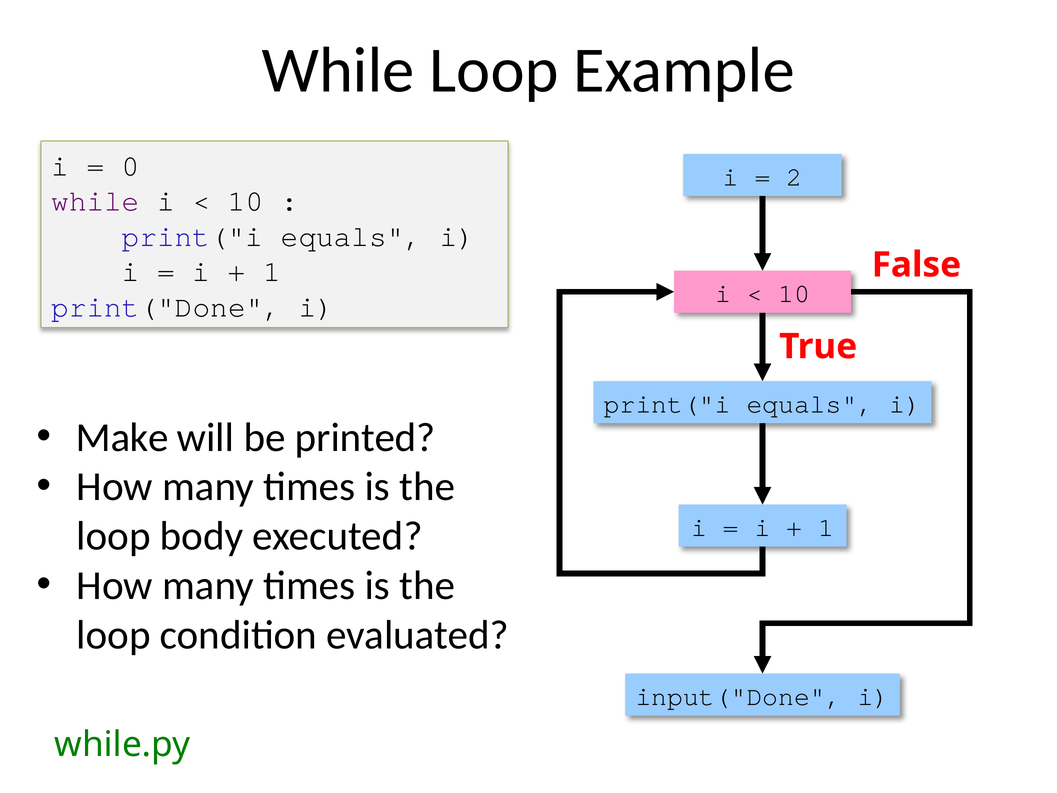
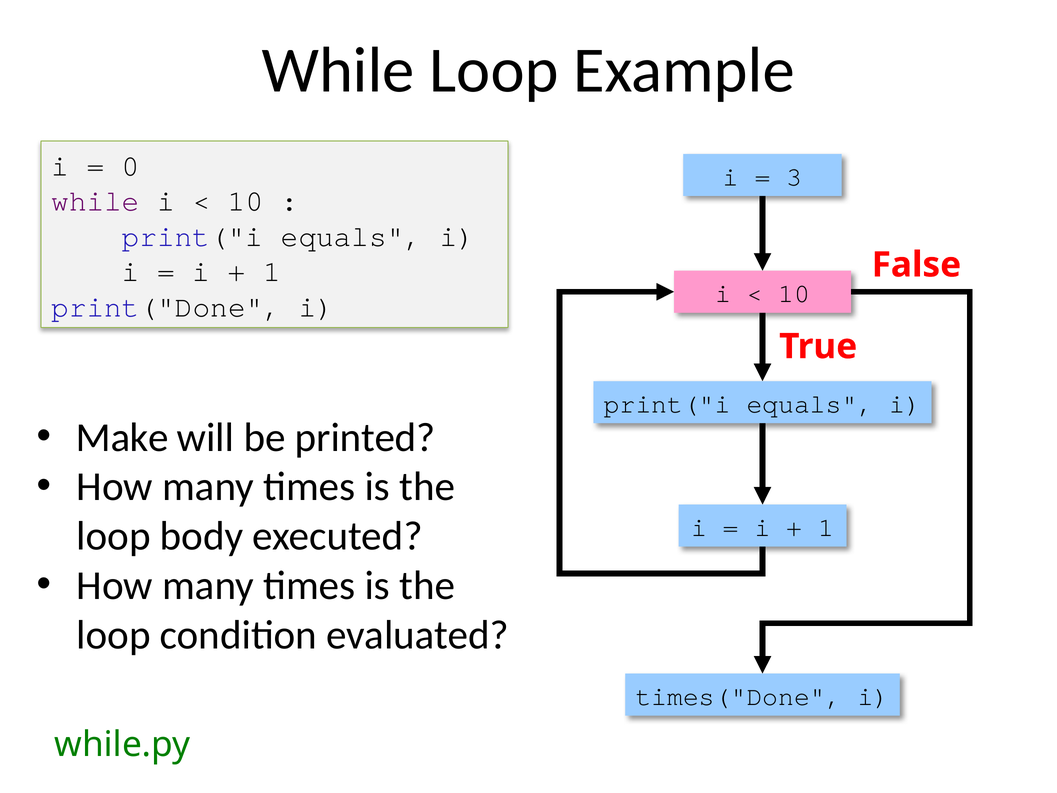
2: 2 -> 3
input("Done: input("Done -> times("Done
